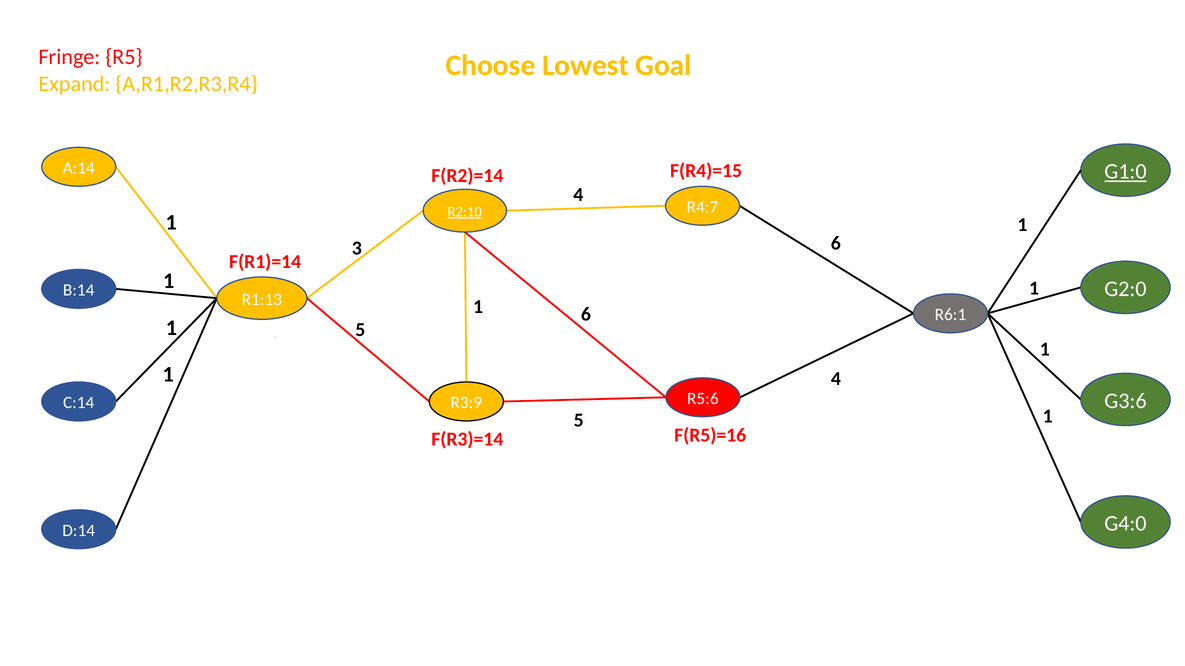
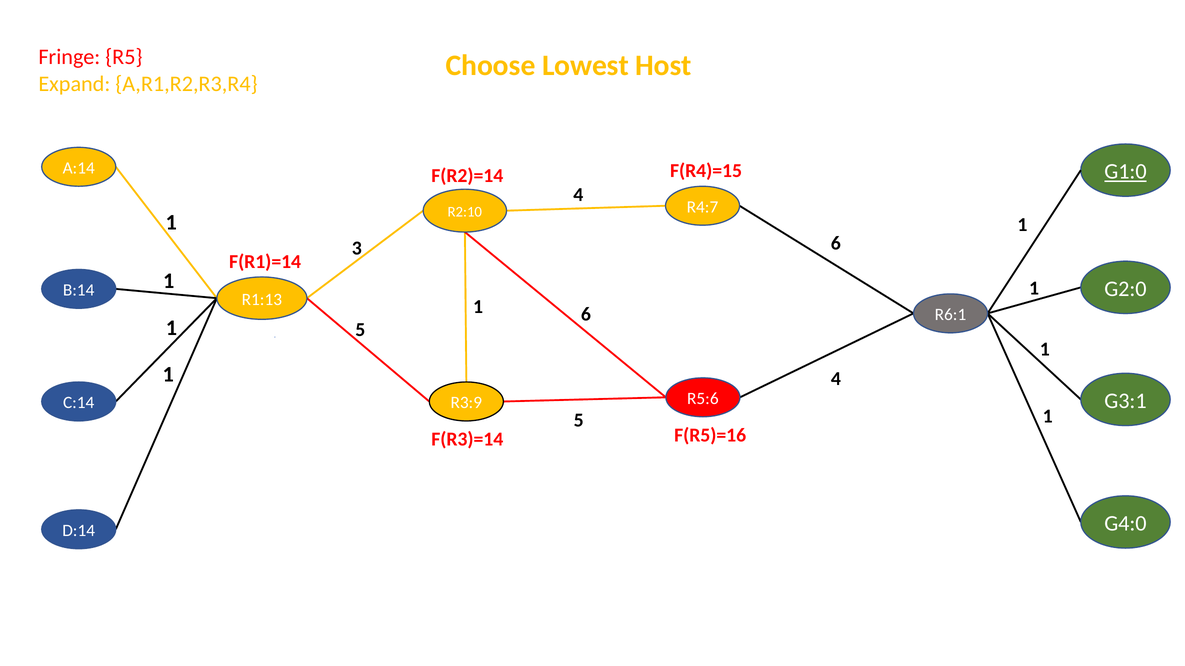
Goal: Goal -> Host
R2:10 underline: present -> none
G3:6: G3:6 -> G3:1
